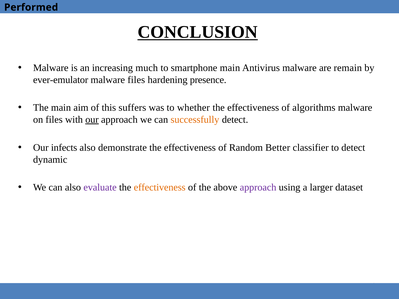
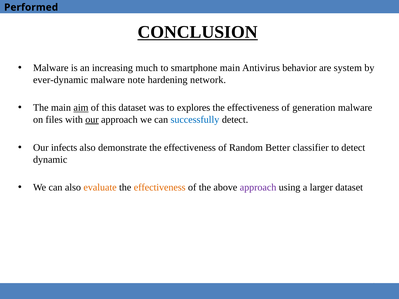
Antivirus malware: malware -> behavior
remain: remain -> system
ever-emulator: ever-emulator -> ever-dynamic
malware files: files -> note
presence: presence -> network
aim underline: none -> present
this suffers: suffers -> dataset
whether: whether -> explores
algorithms: algorithms -> generation
successfully colour: orange -> blue
evaluate colour: purple -> orange
